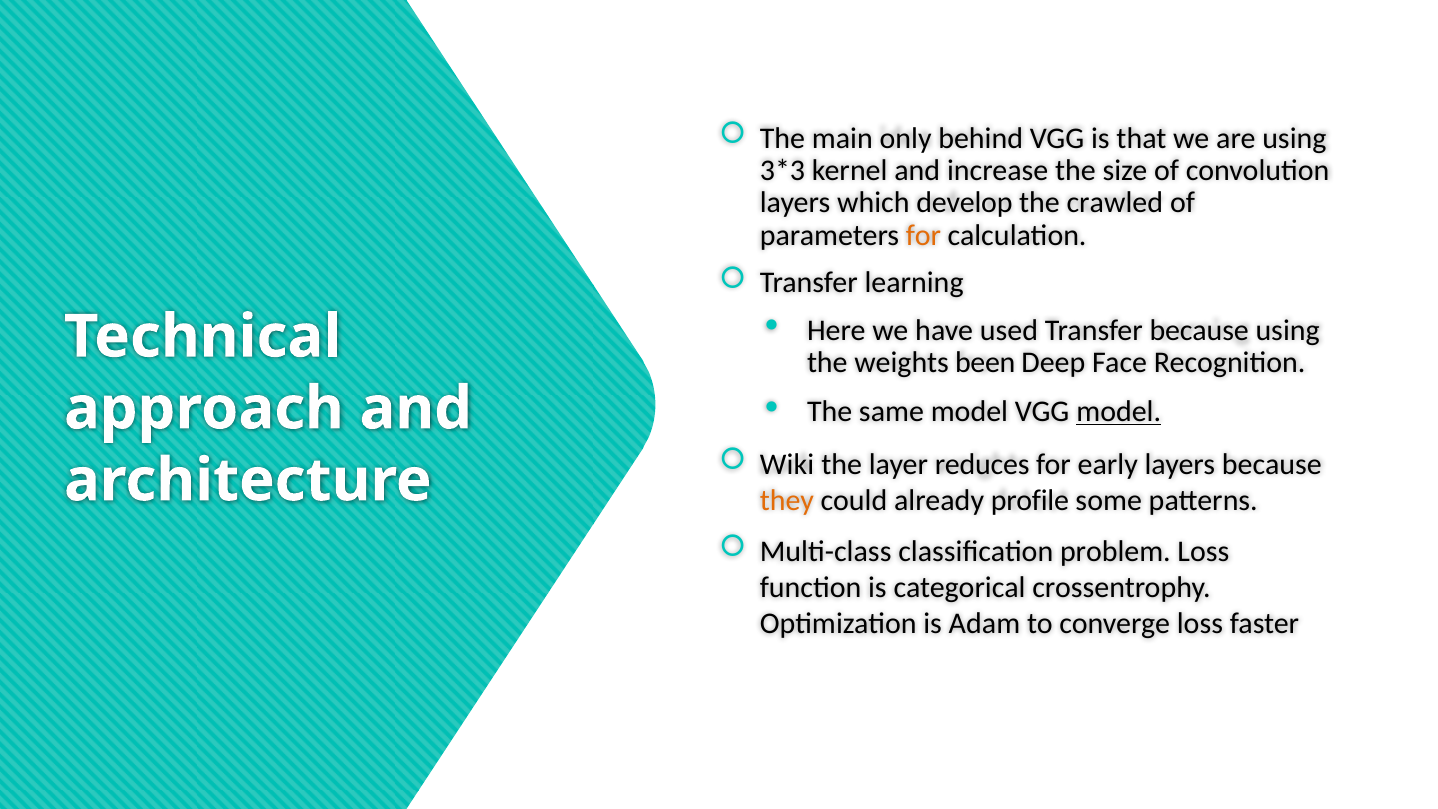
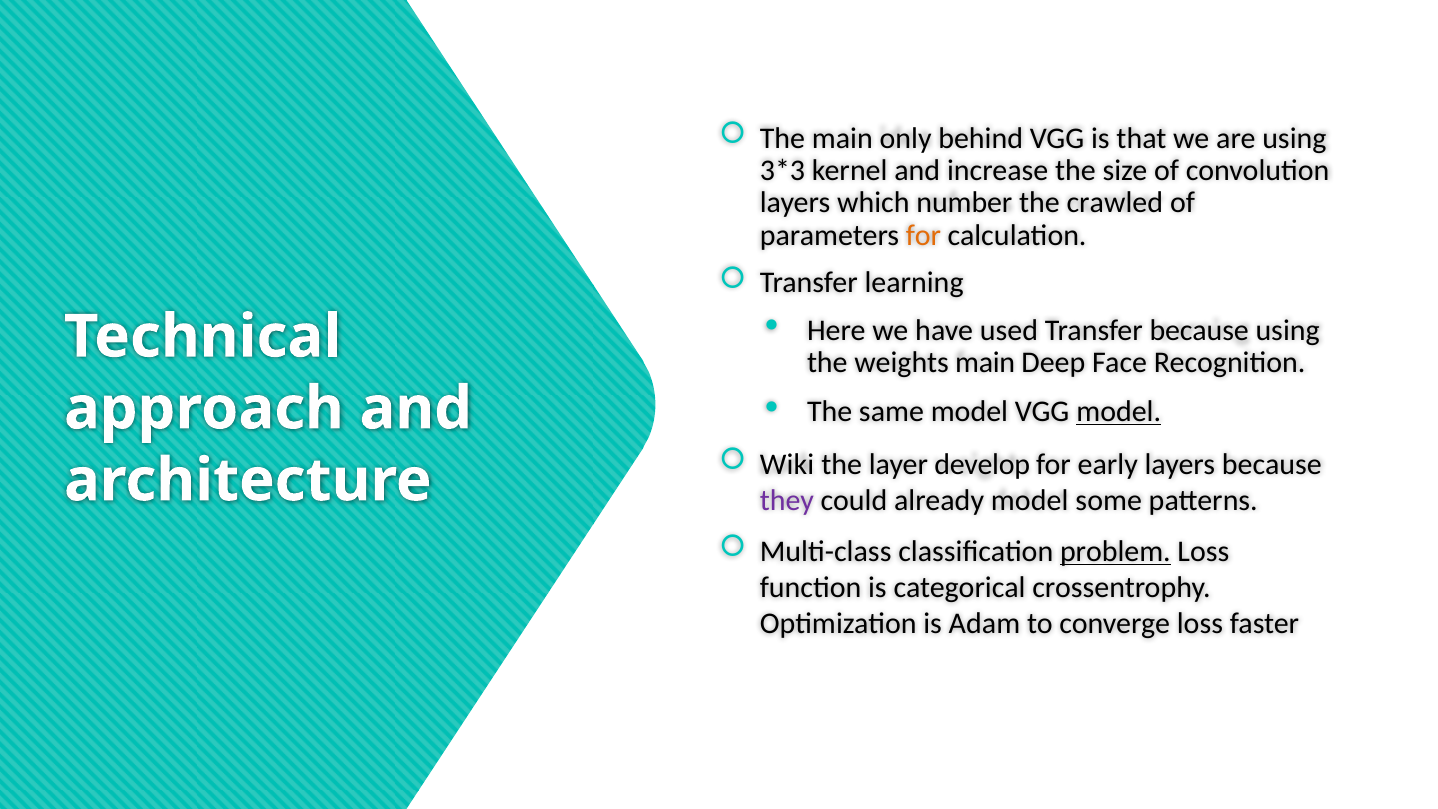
develop: develop -> number
weights been: been -> main
reduces: reduces -> develop
they colour: orange -> purple
already profile: profile -> model
problem underline: none -> present
